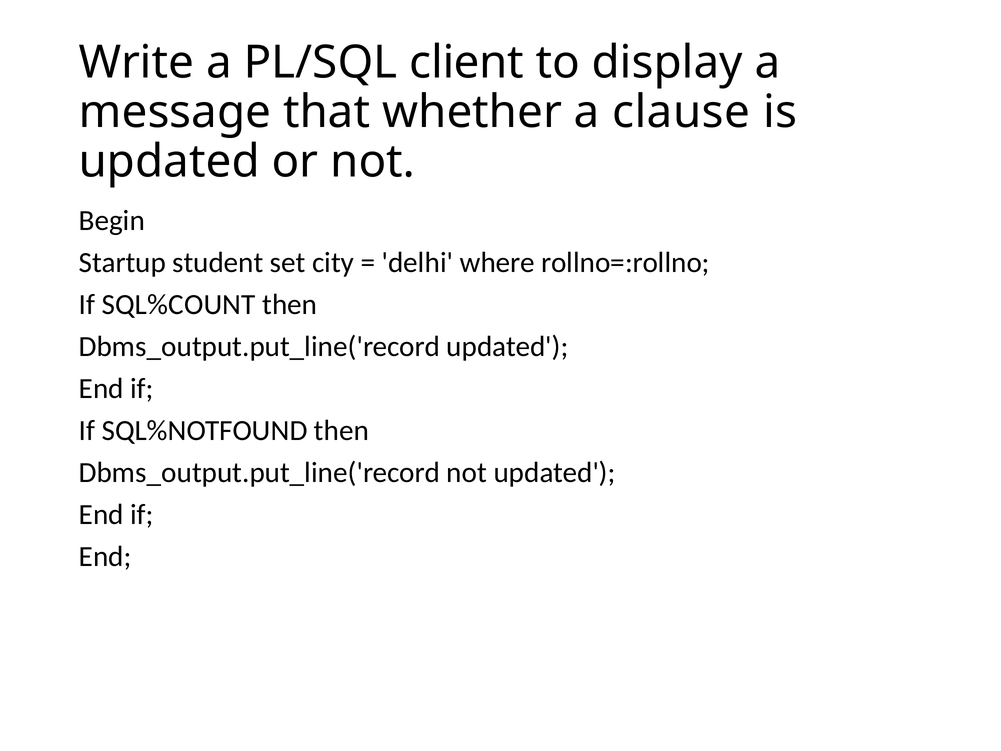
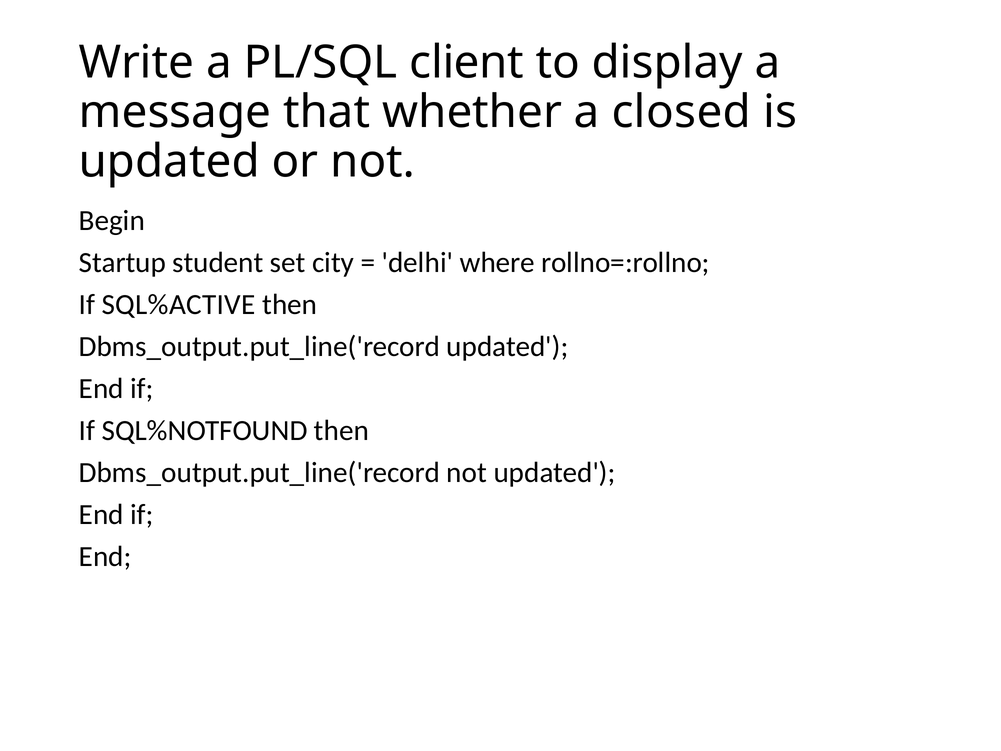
clause: clause -> closed
SQL%COUNT: SQL%COUNT -> SQL%ACTIVE
